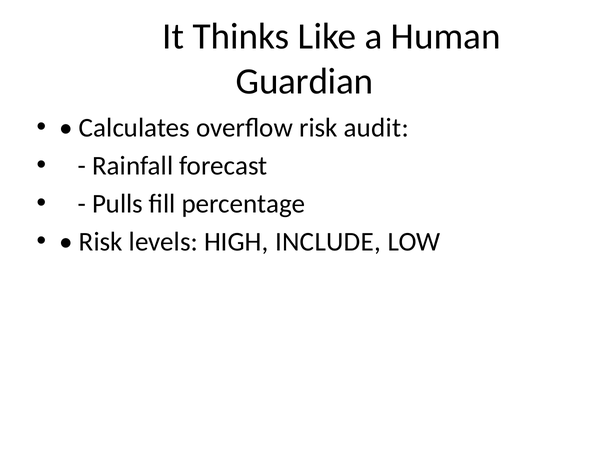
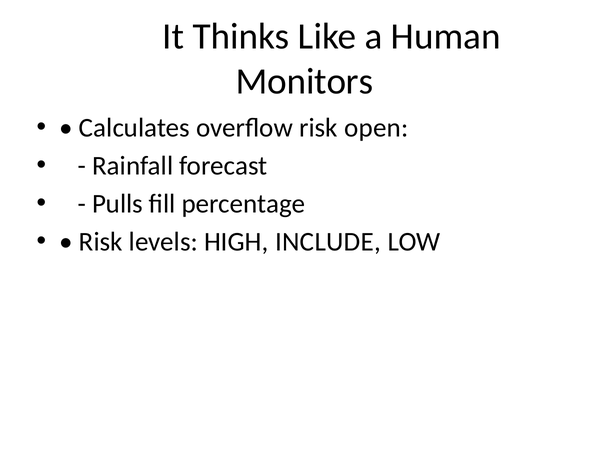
Guardian: Guardian -> Monitors
audit: audit -> open
